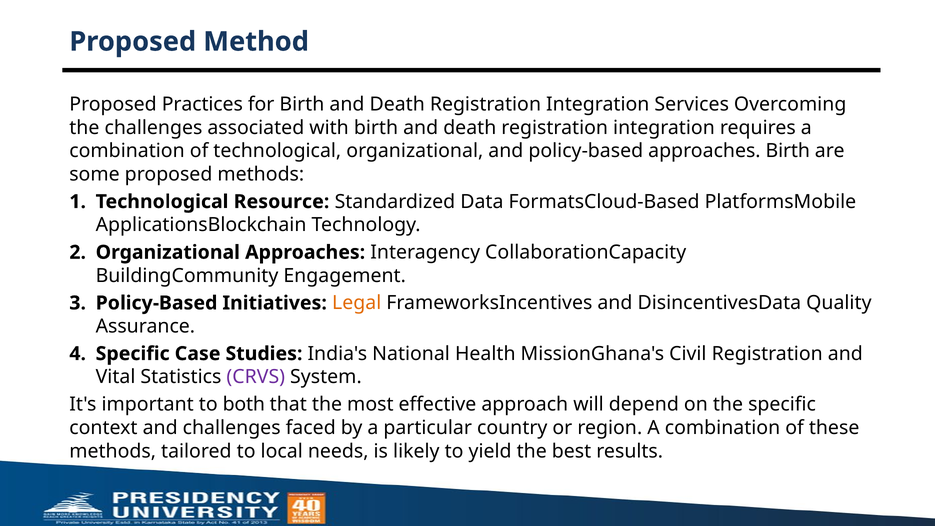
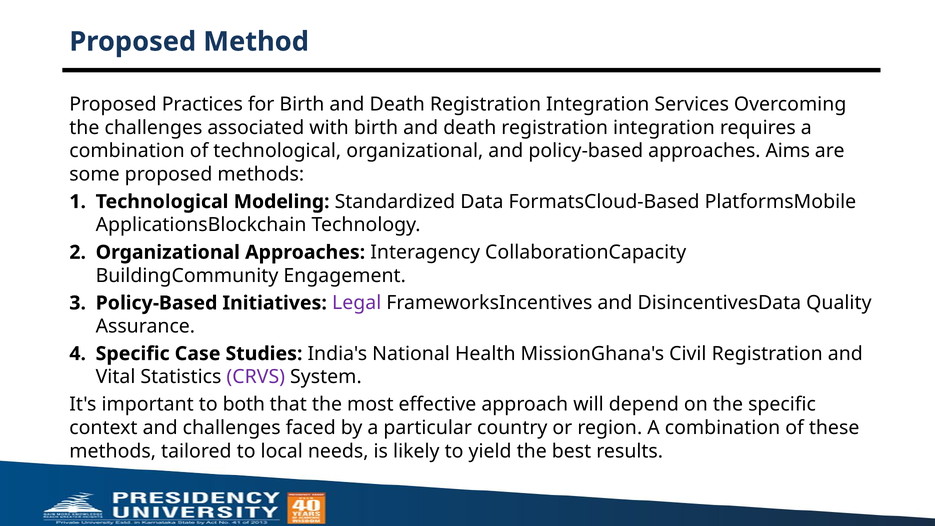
approaches Birth: Birth -> Aims
Resource: Resource -> Modeling
Legal colour: orange -> purple
